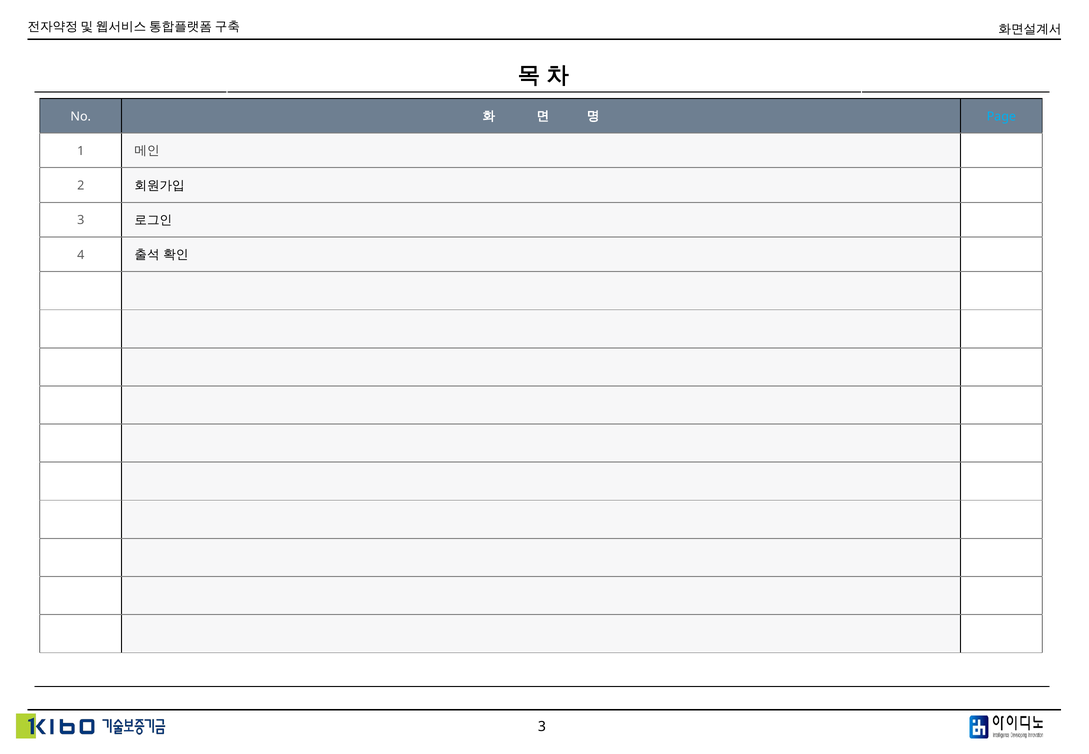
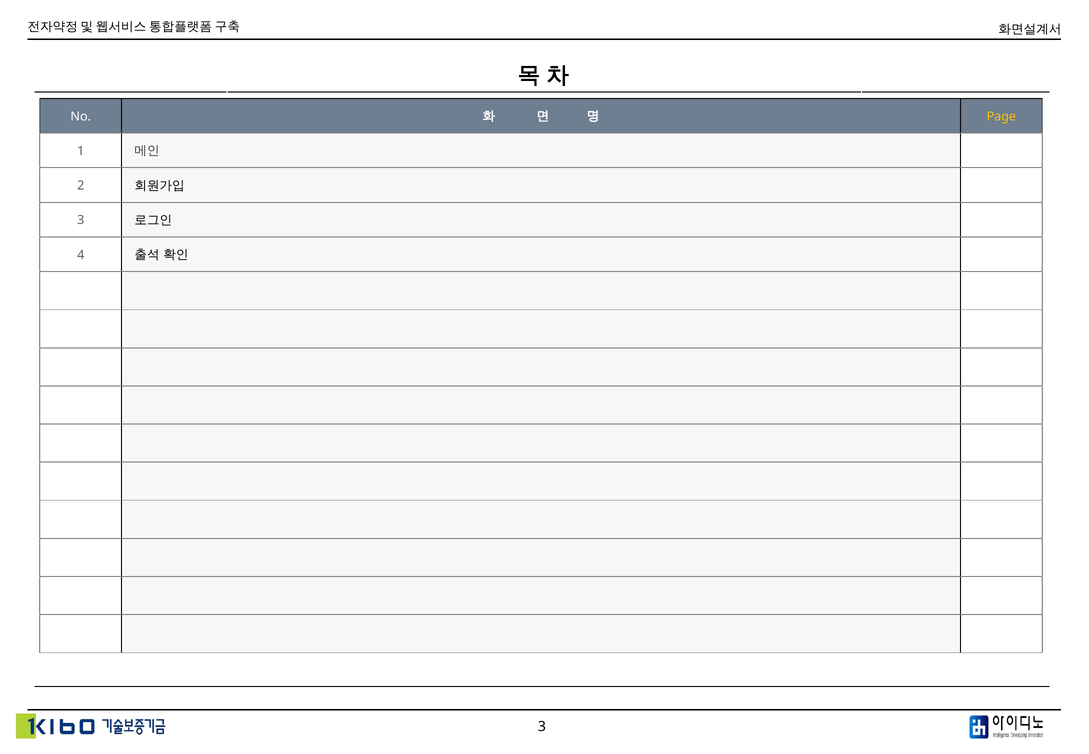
Page colour: light blue -> yellow
